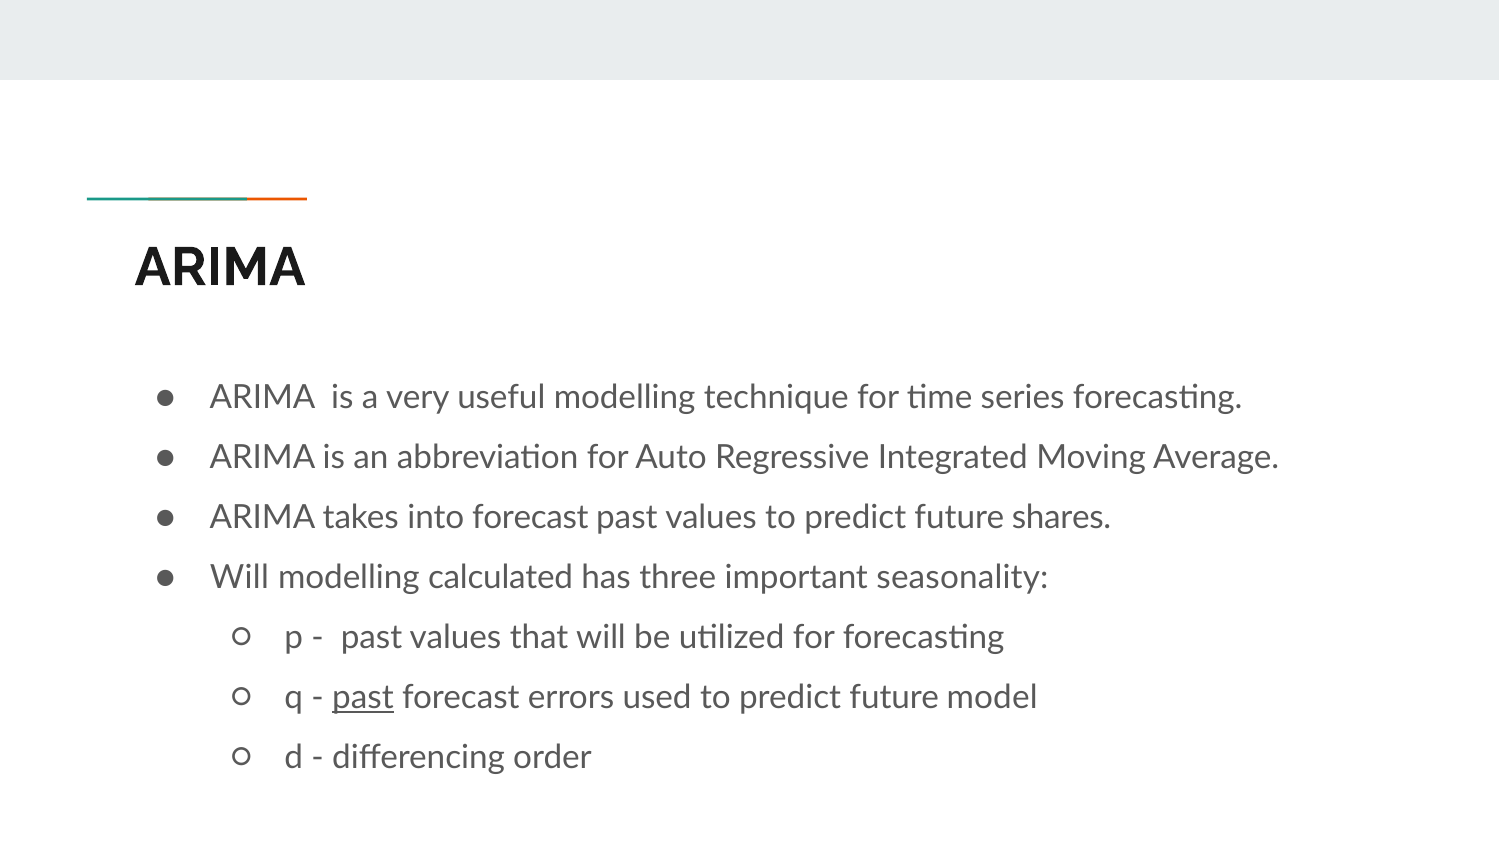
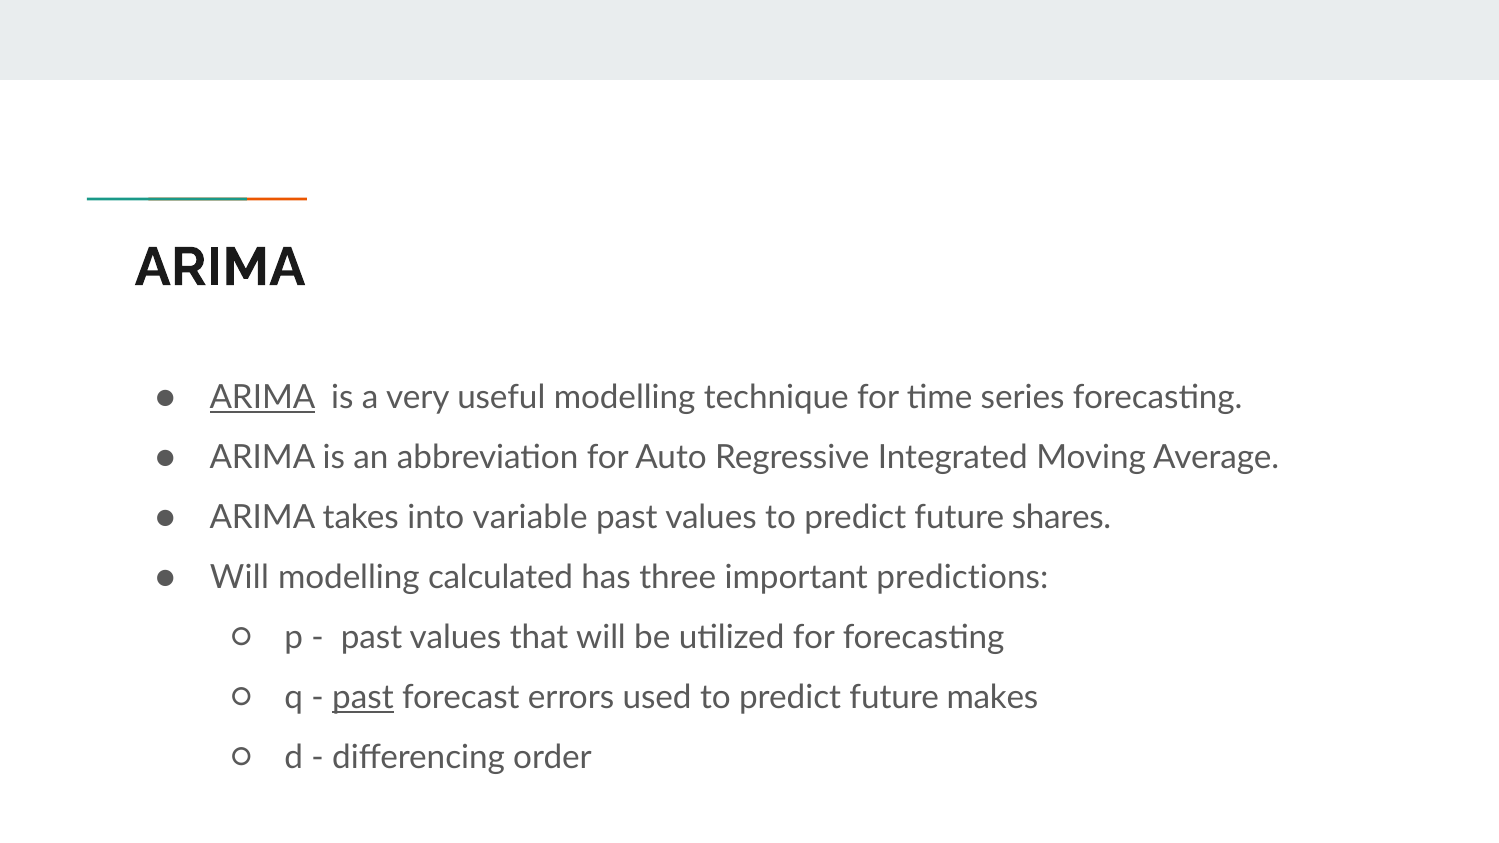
ARIMA at (262, 398) underline: none -> present
into forecast: forecast -> variable
seasonality: seasonality -> predictions
model: model -> makes
